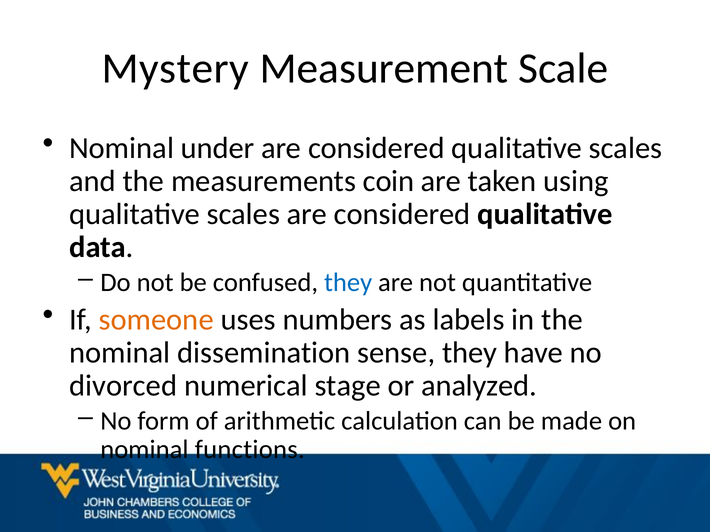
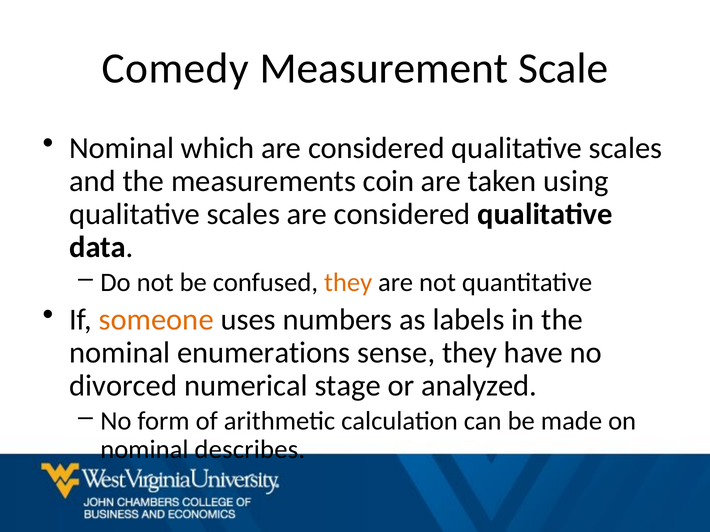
Mystery: Mystery -> Comedy
under: under -> which
they at (348, 283) colour: blue -> orange
dissemination: dissemination -> enumerations
functions: functions -> describes
